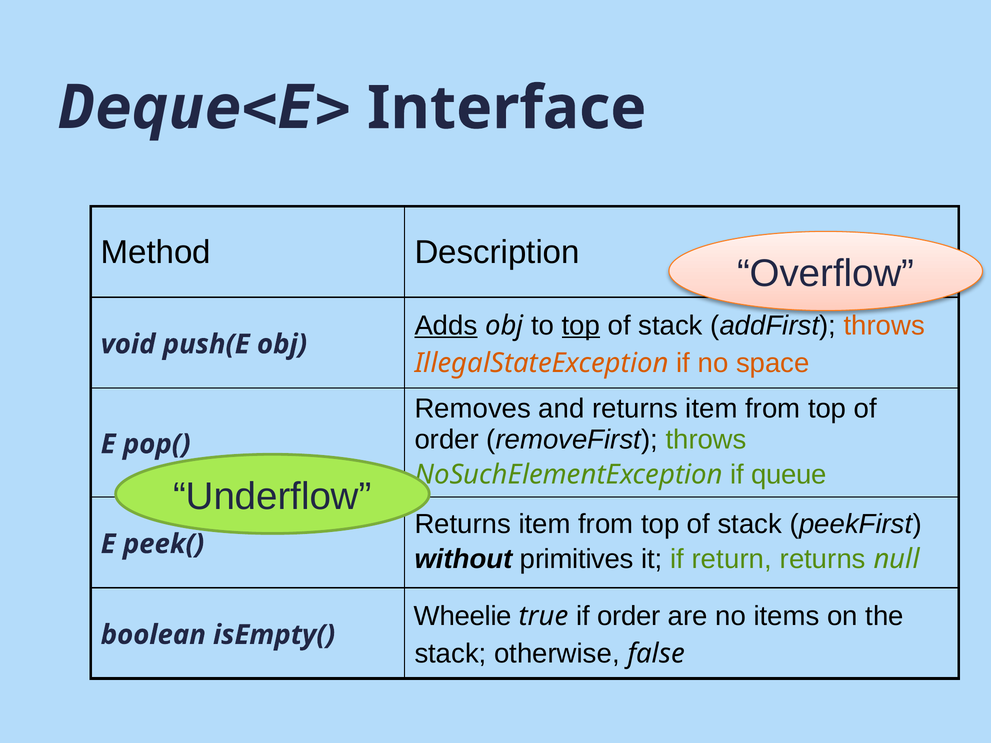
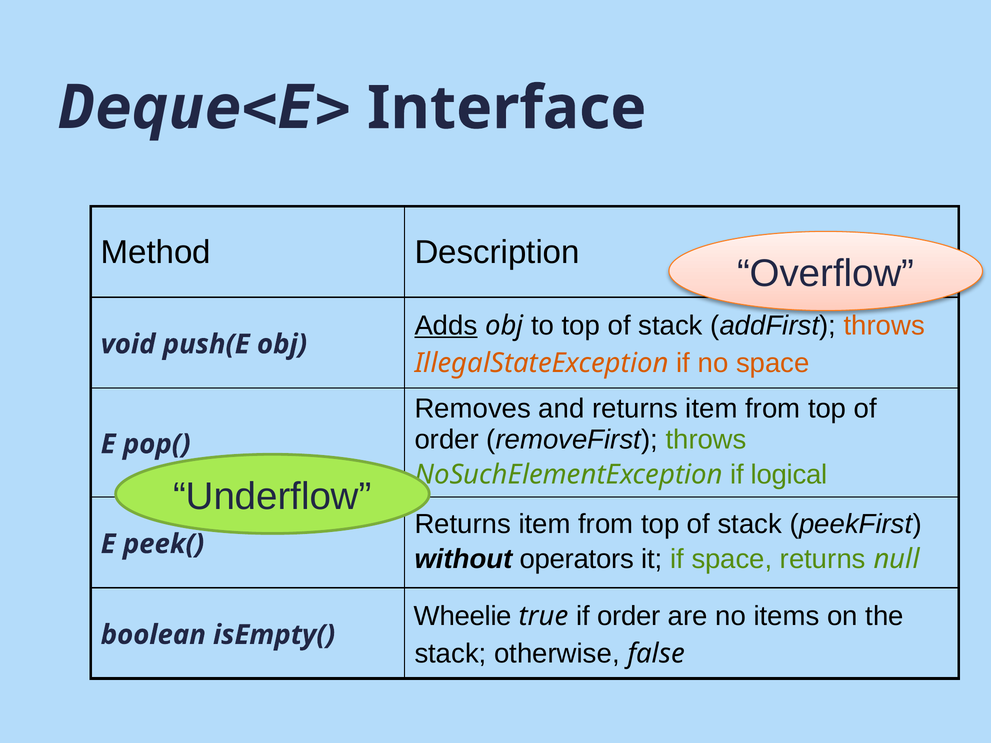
top at (581, 326) underline: present -> none
queue: queue -> logical
primitives: primitives -> operators
if return: return -> space
